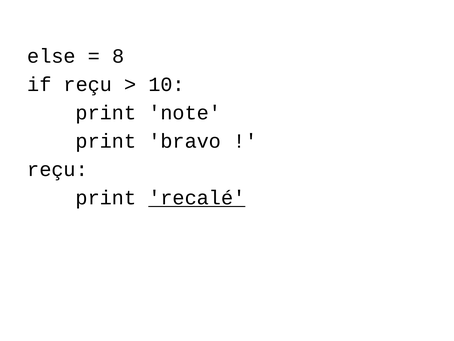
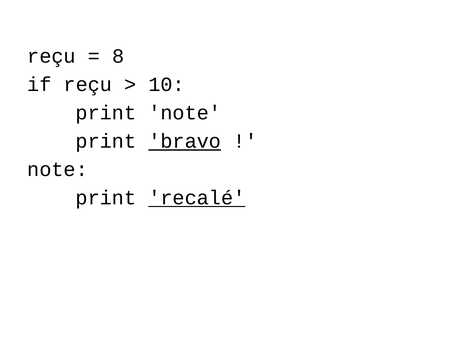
else at (51, 56): else -> reçu
bravo underline: none -> present
reçu at (58, 169): reçu -> note
